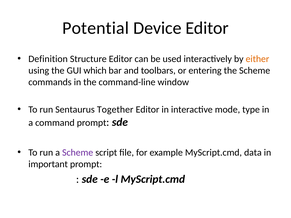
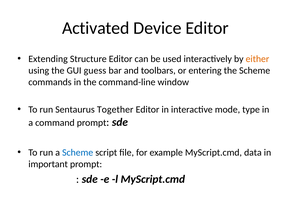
Potential: Potential -> Activated
Definition: Definition -> Extending
which: which -> guess
Scheme at (78, 153) colour: purple -> blue
